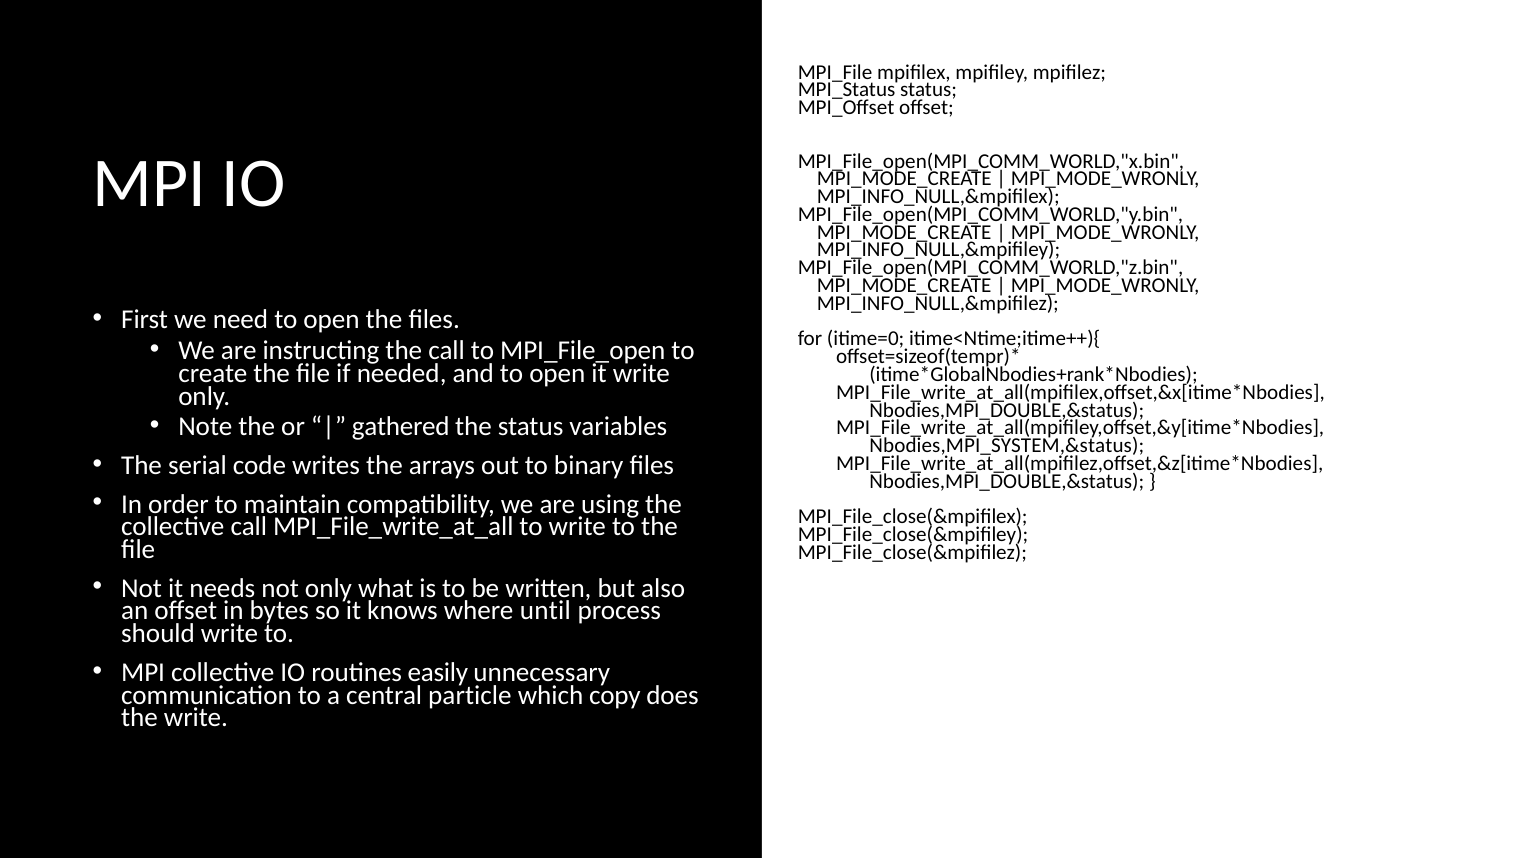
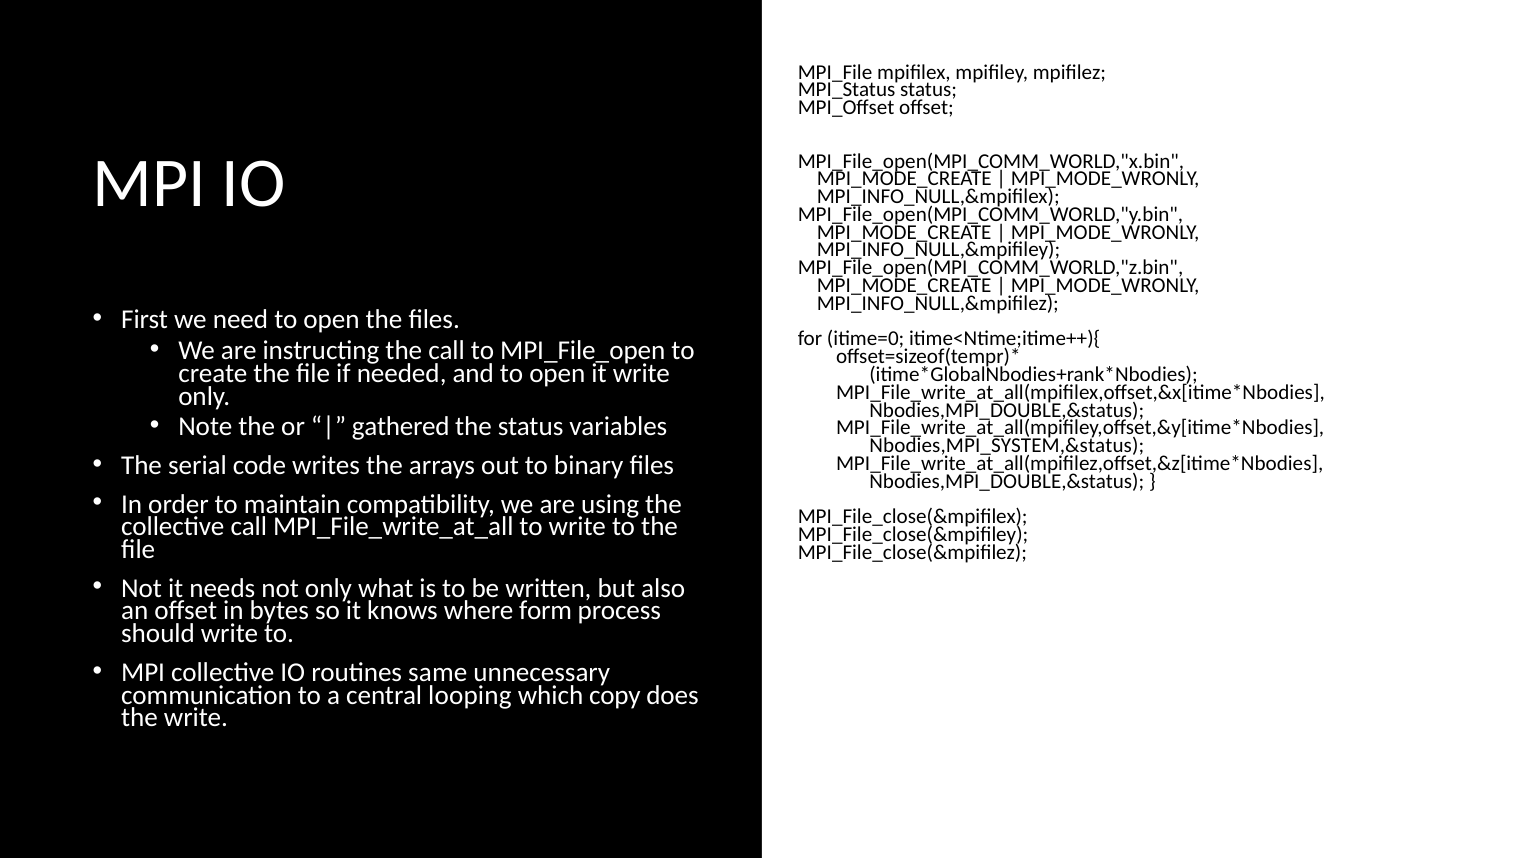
until: until -> form
easily: easily -> same
particle: particle -> looping
